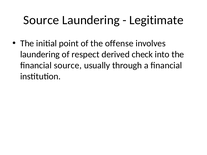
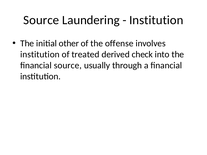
Legitimate at (156, 20): Legitimate -> Institution
point: point -> other
laundering at (40, 54): laundering -> institution
respect: respect -> treated
